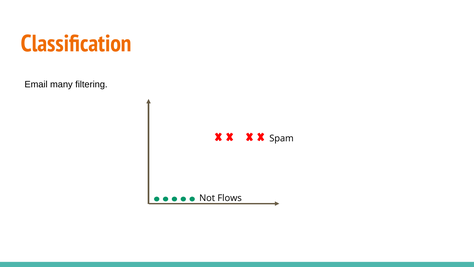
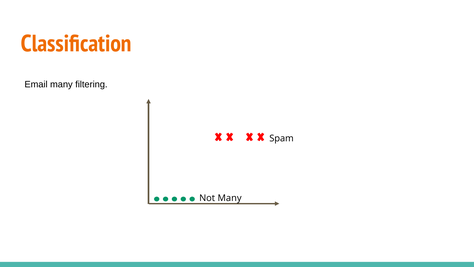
Not Flows: Flows -> Many
